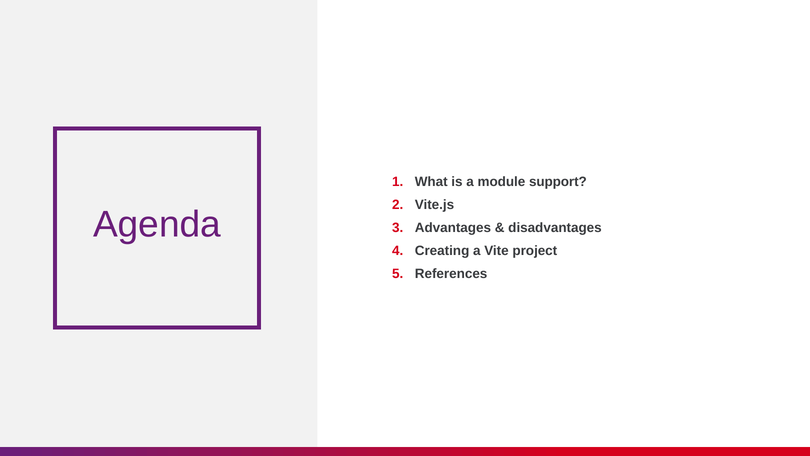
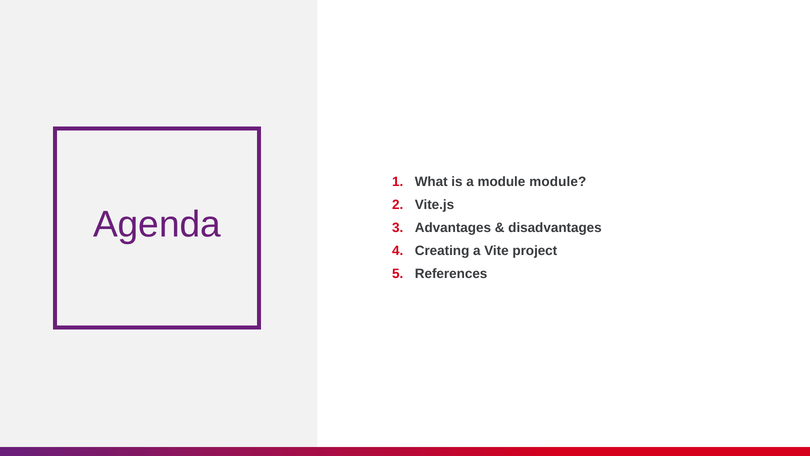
module support: support -> module
